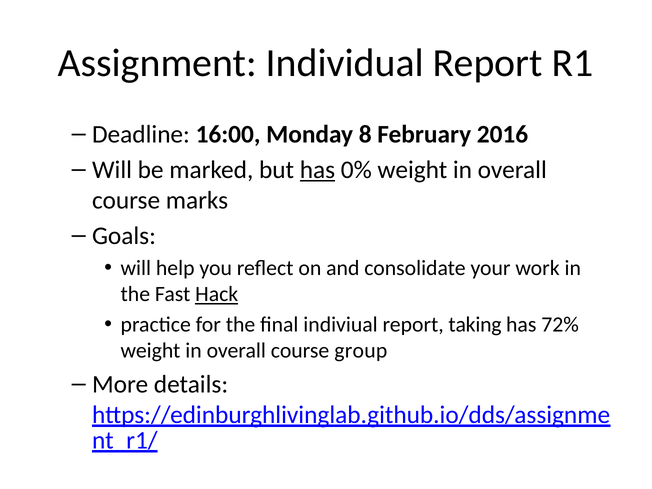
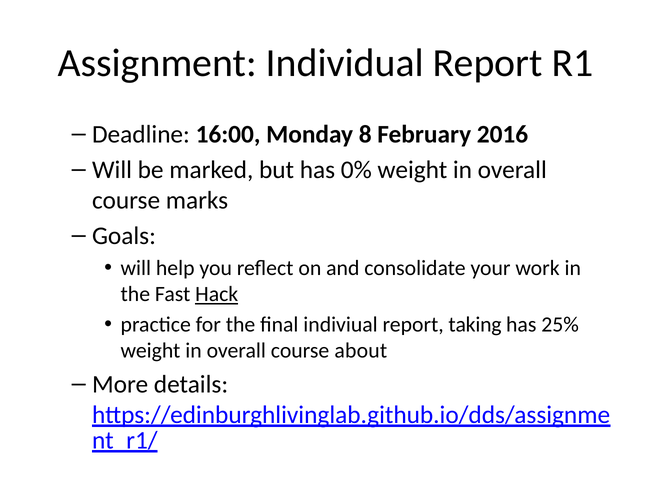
has at (317, 170) underline: present -> none
72%: 72% -> 25%
group: group -> about
